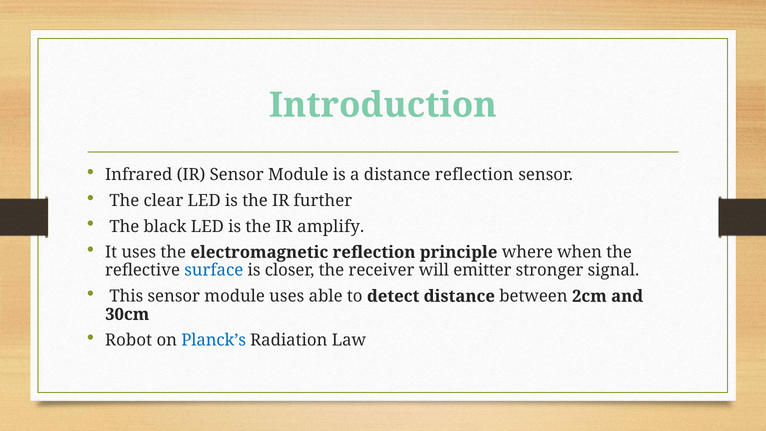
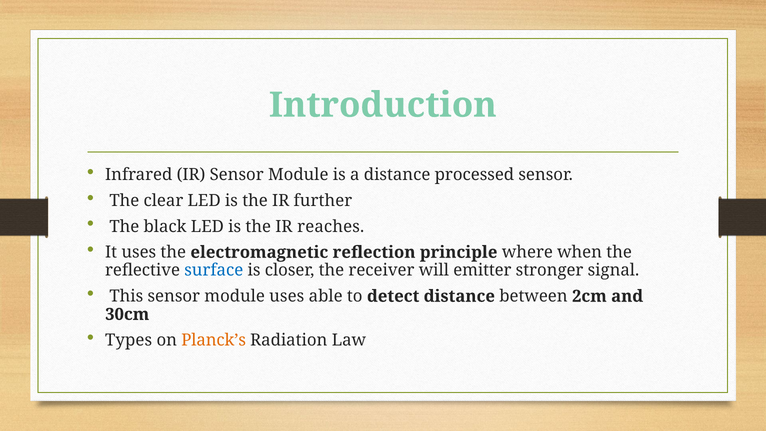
distance reflection: reflection -> processed
amplify: amplify -> reaches
Robot: Robot -> Types
Planck’s colour: blue -> orange
